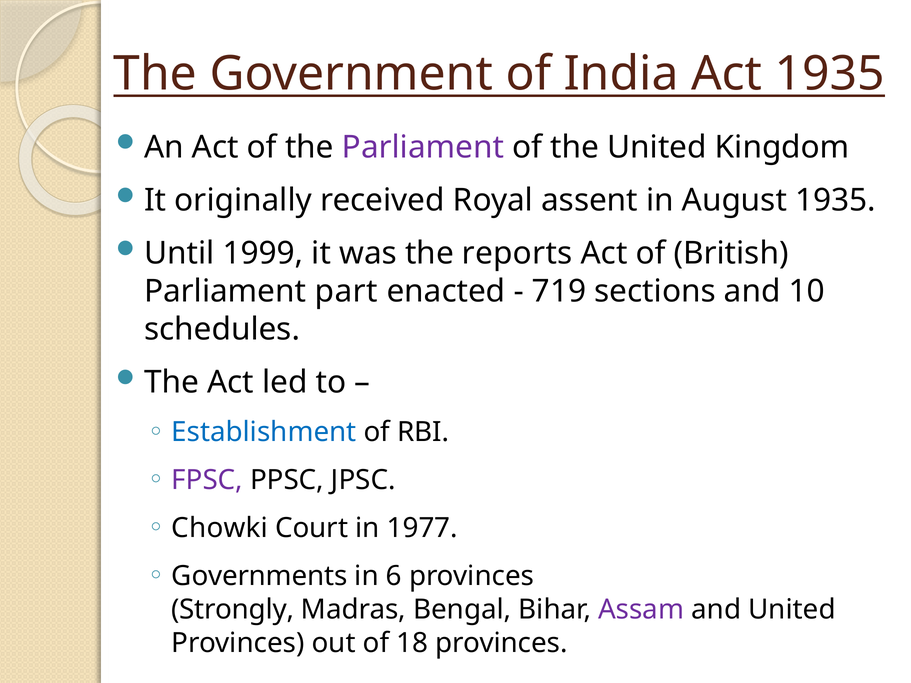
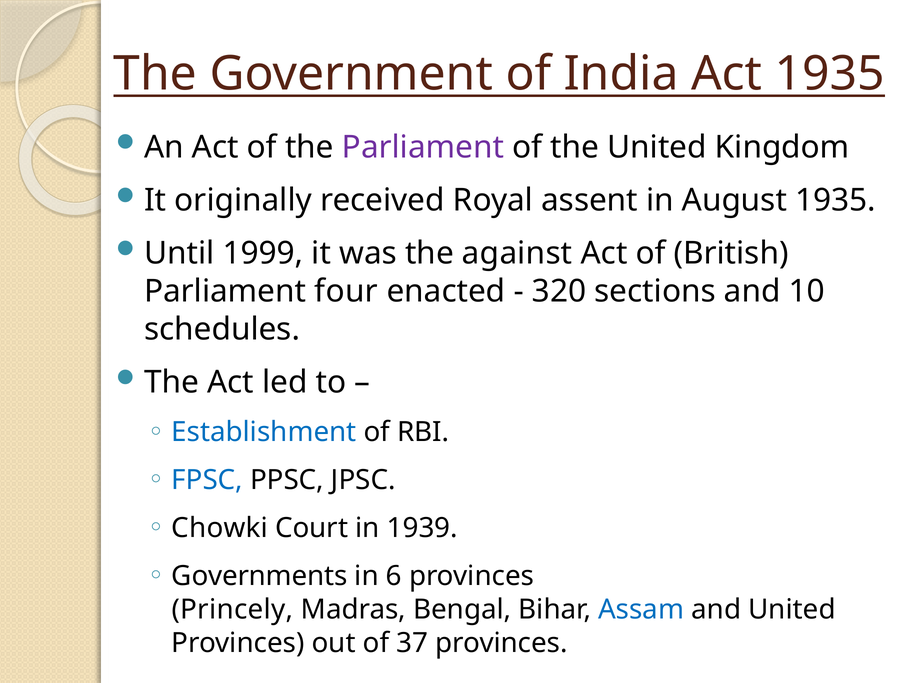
reports: reports -> against
part: part -> four
719: 719 -> 320
FPSC colour: purple -> blue
1977: 1977 -> 1939
Strongly: Strongly -> Princely
Assam colour: purple -> blue
18: 18 -> 37
